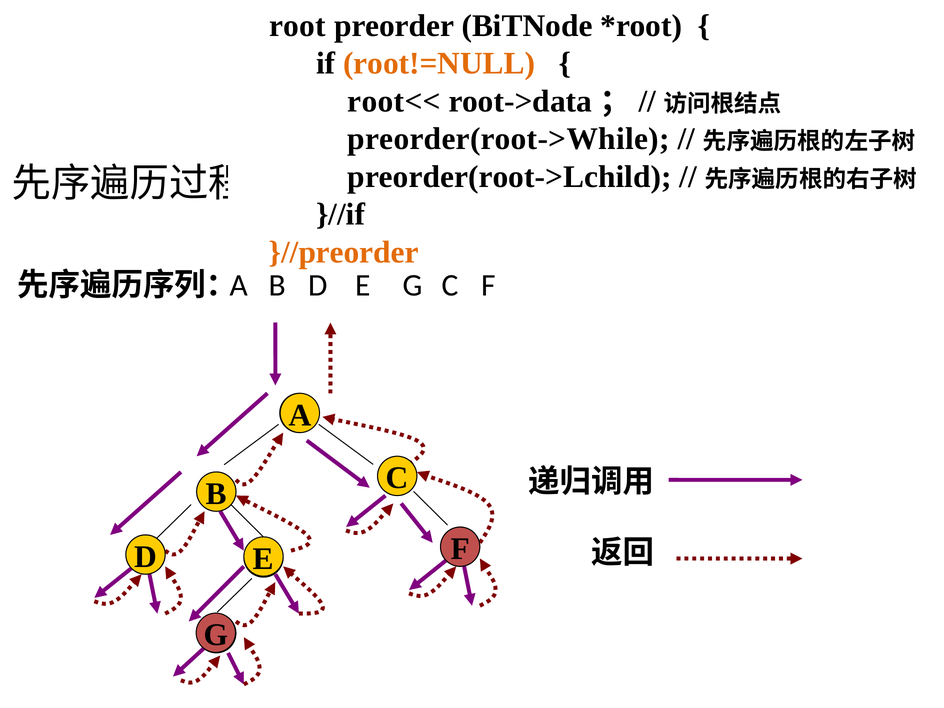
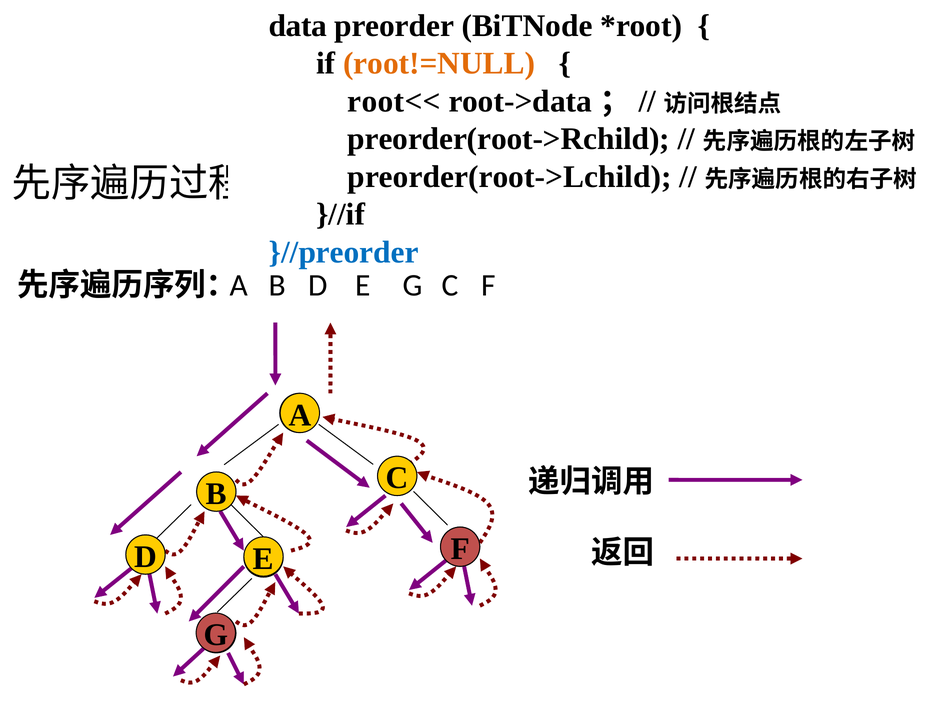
root: root -> data
preorder(root->While: preorder(root->While -> preorder(root->Rchild
}//preorder colour: orange -> blue
